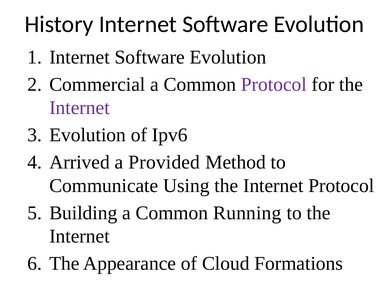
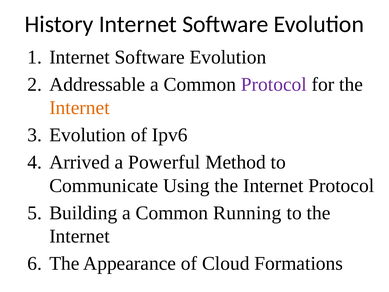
Commercial: Commercial -> Addressable
Internet at (79, 108) colour: purple -> orange
Provided: Provided -> Powerful
